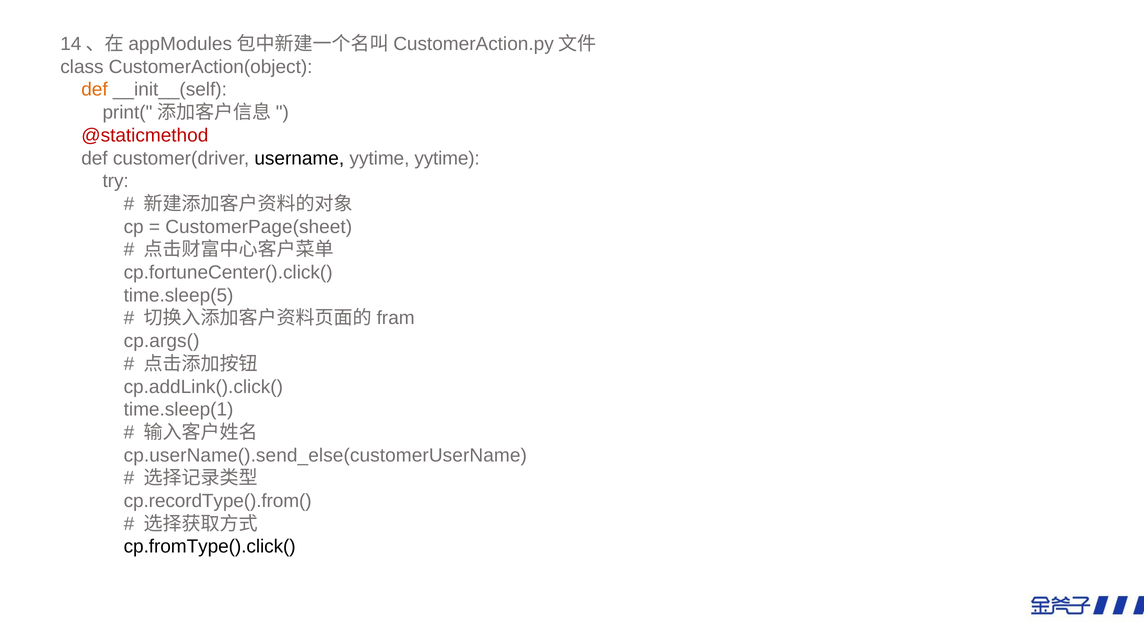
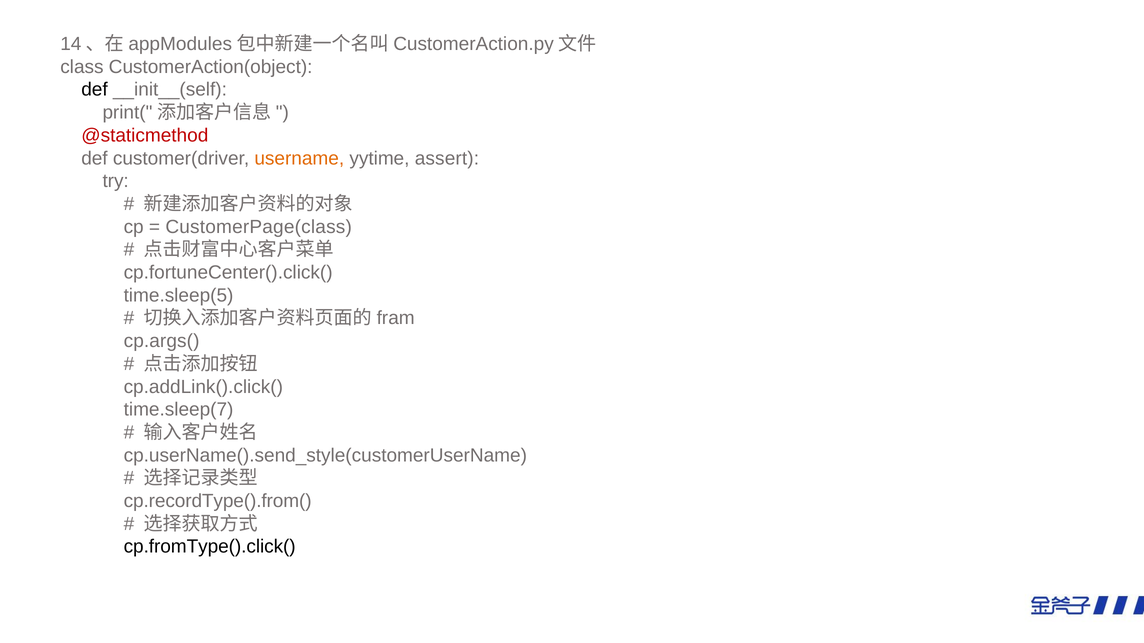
def at (95, 90) colour: orange -> black
username colour: black -> orange
yytime yytime: yytime -> assert
CustomerPage(sheet: CustomerPage(sheet -> CustomerPage(class
time.sleep(1: time.sleep(1 -> time.sleep(7
cp.userName().send_else(customerUserName: cp.userName().send_else(customerUserName -> cp.userName().send_style(customerUserName
